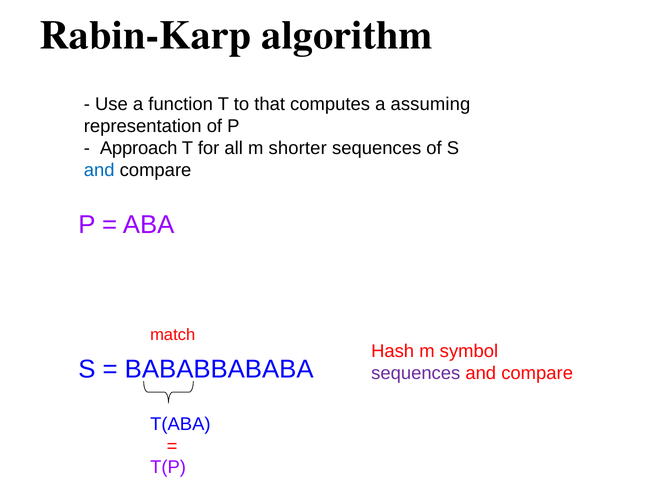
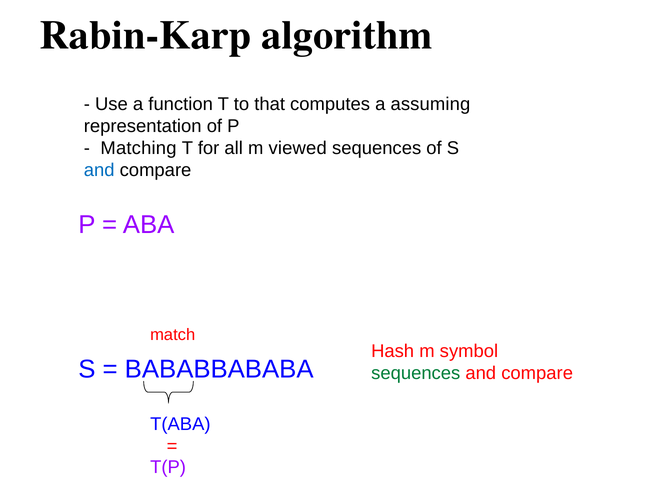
Approach: Approach -> Matching
shorter: shorter -> viewed
sequences at (416, 374) colour: purple -> green
